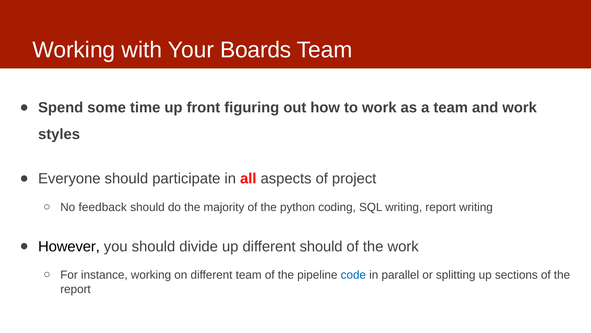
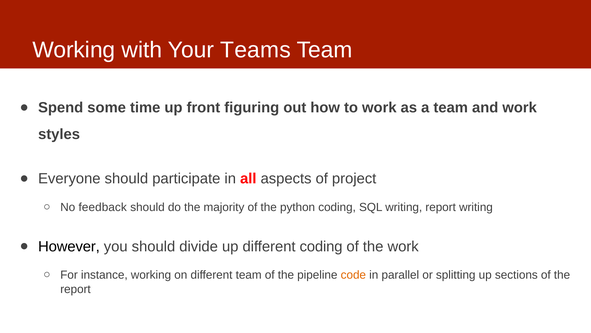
Boards: Boards -> Teams
different should: should -> coding
code colour: blue -> orange
